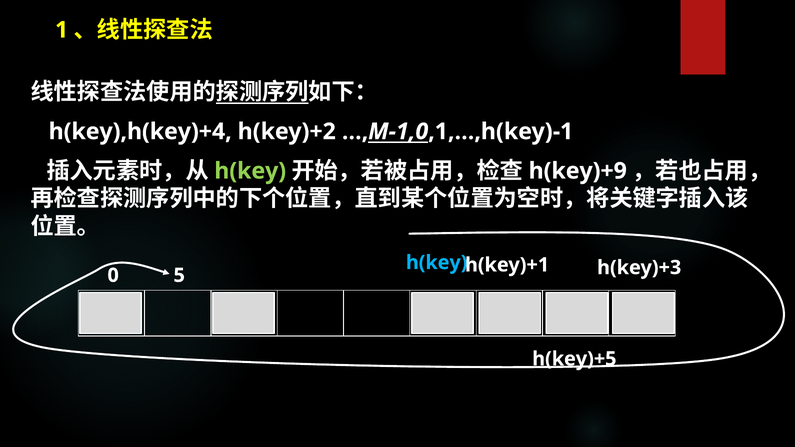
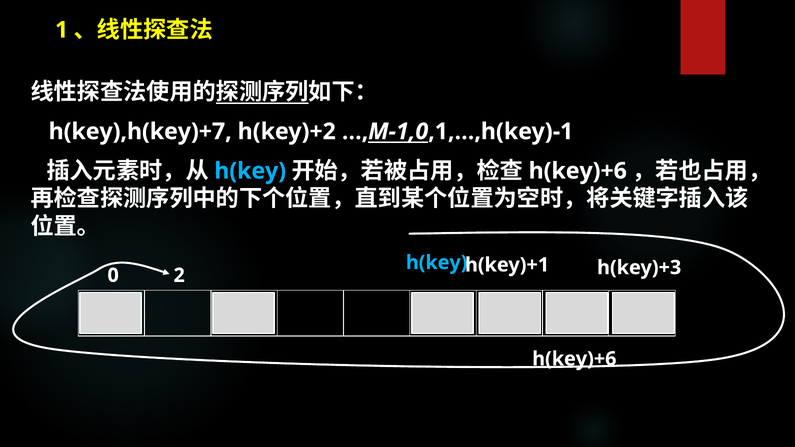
h(key),h(key)+4: h(key),h(key)+4 -> h(key),h(key)+7
h(key at (250, 171) colour: light green -> light blue
h(key)+9 at (578, 171): h(key)+9 -> h(key)+6
5: 5 -> 2
h(key)+5 at (574, 359): h(key)+5 -> h(key)+6
